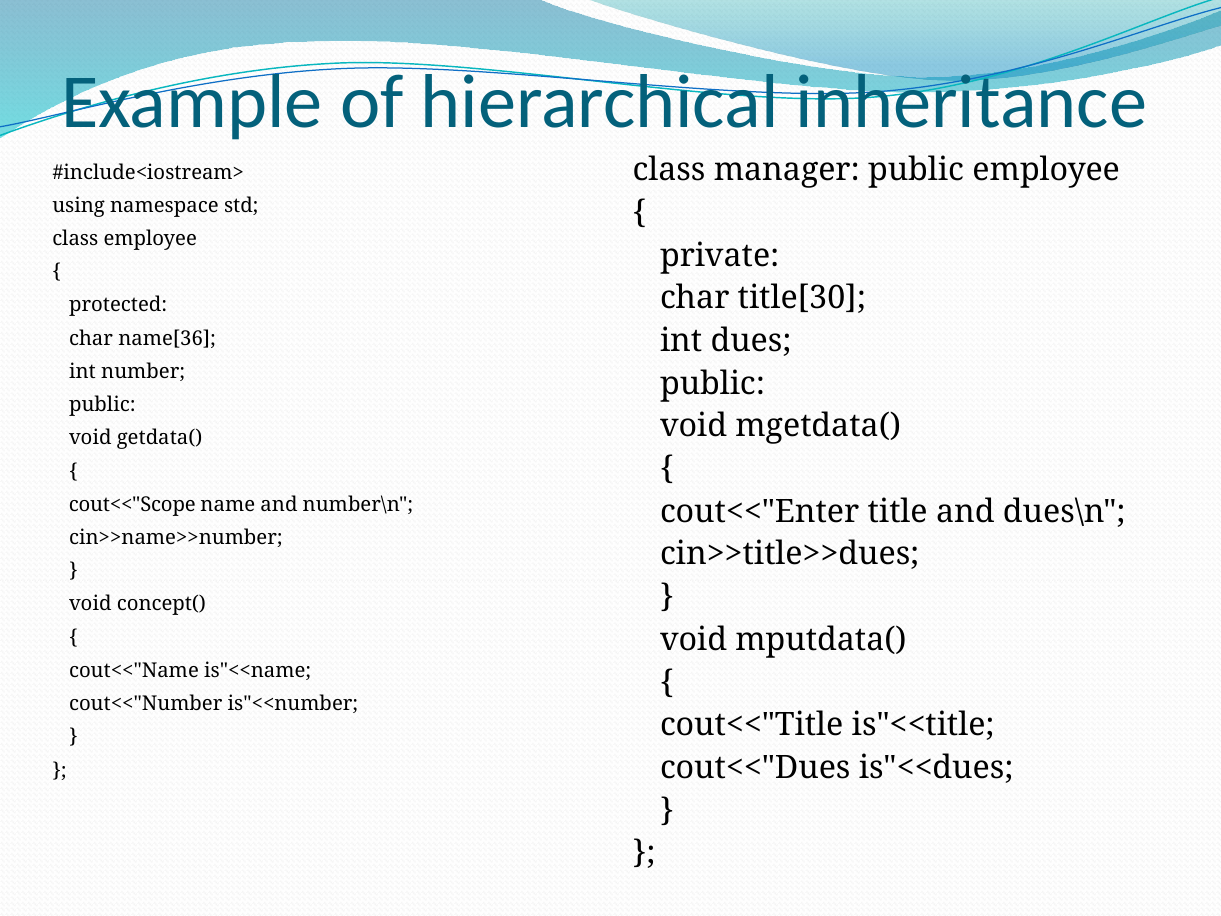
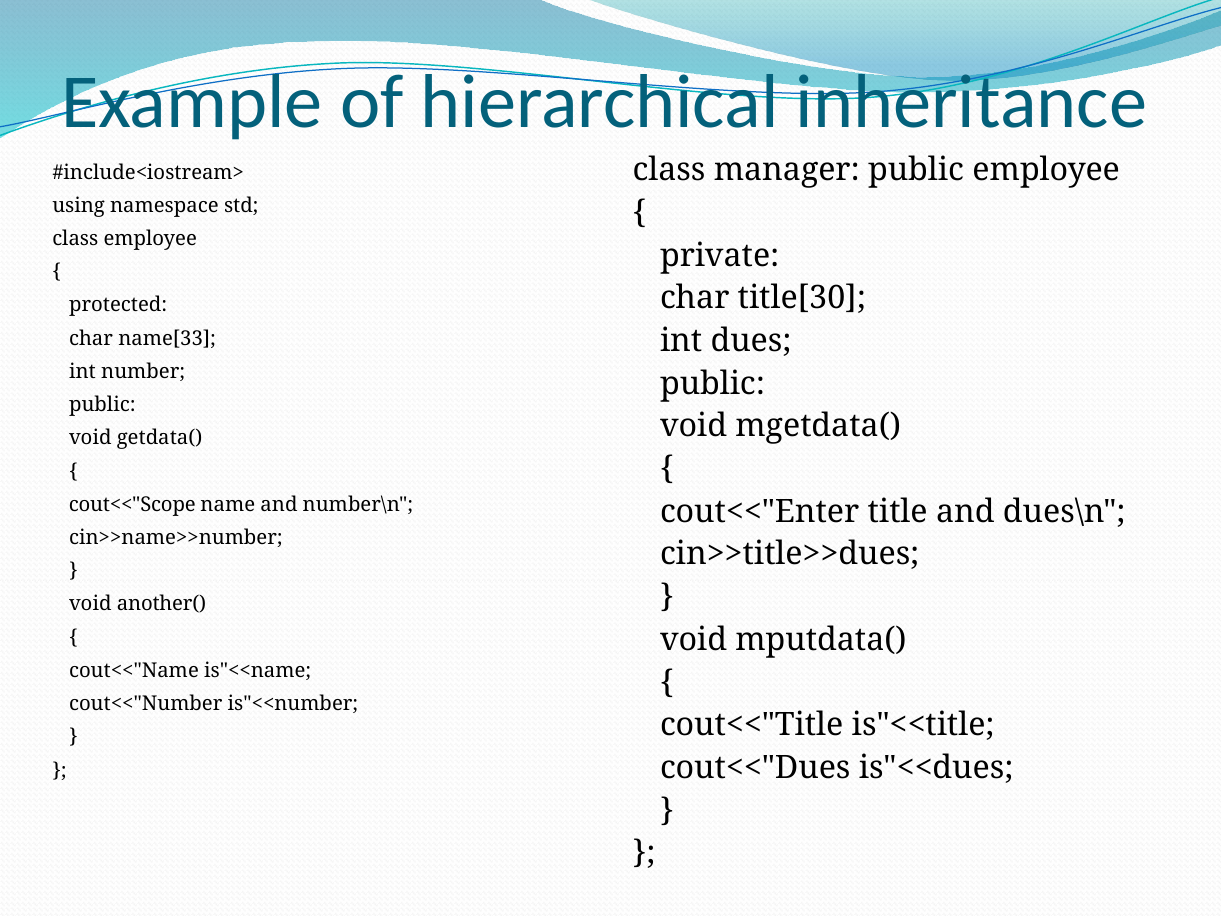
name[36: name[36 -> name[33
concept(: concept( -> another(
